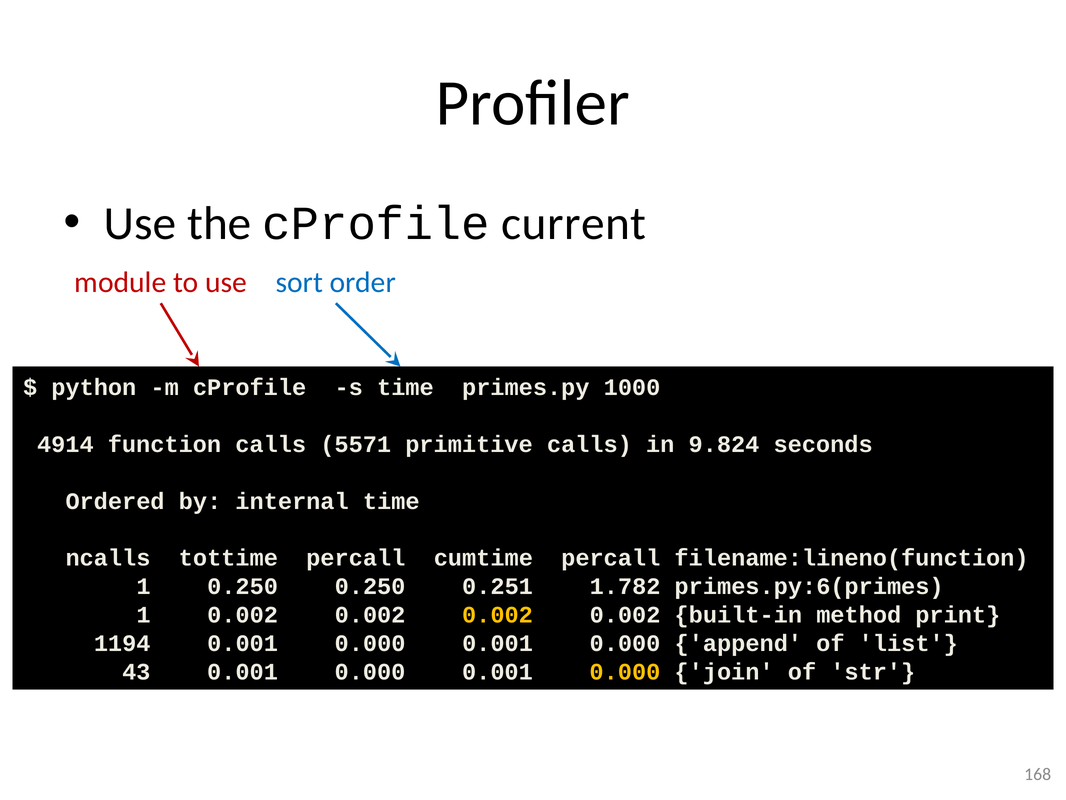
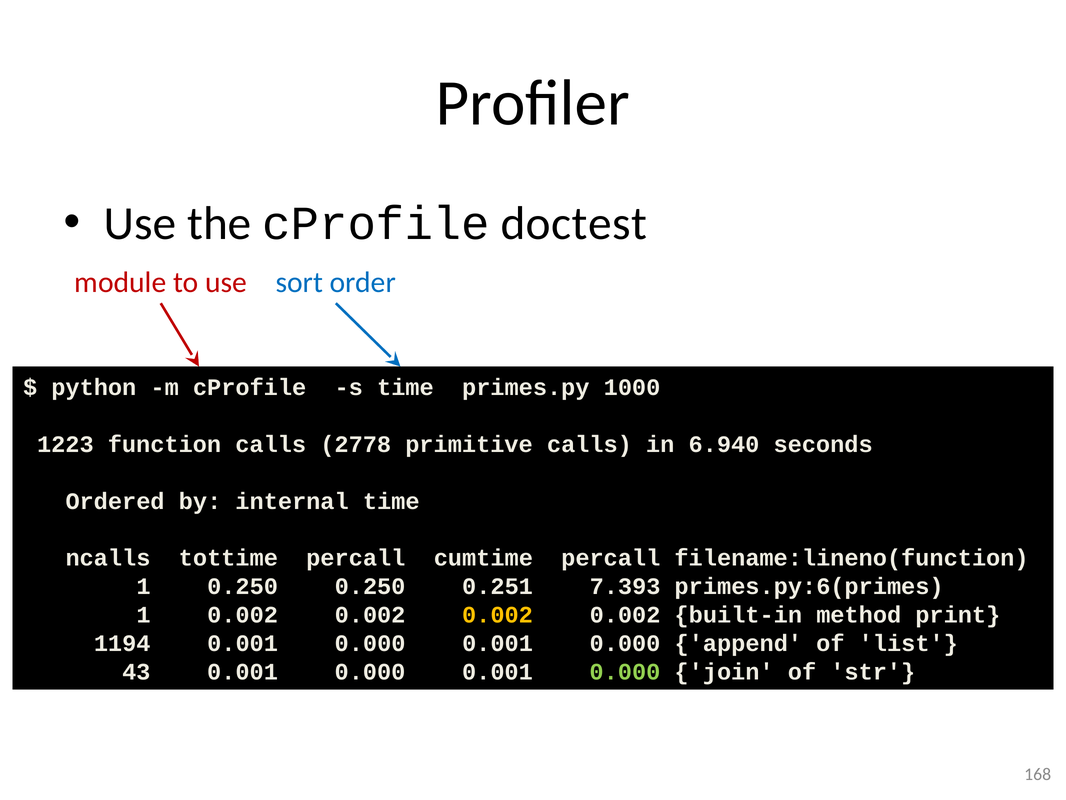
current: current -> doctest
4914: 4914 -> 1223
5571: 5571 -> 2778
9.824: 9.824 -> 6.940
1.782: 1.782 -> 7.393
0.000 at (625, 671) colour: yellow -> light green
